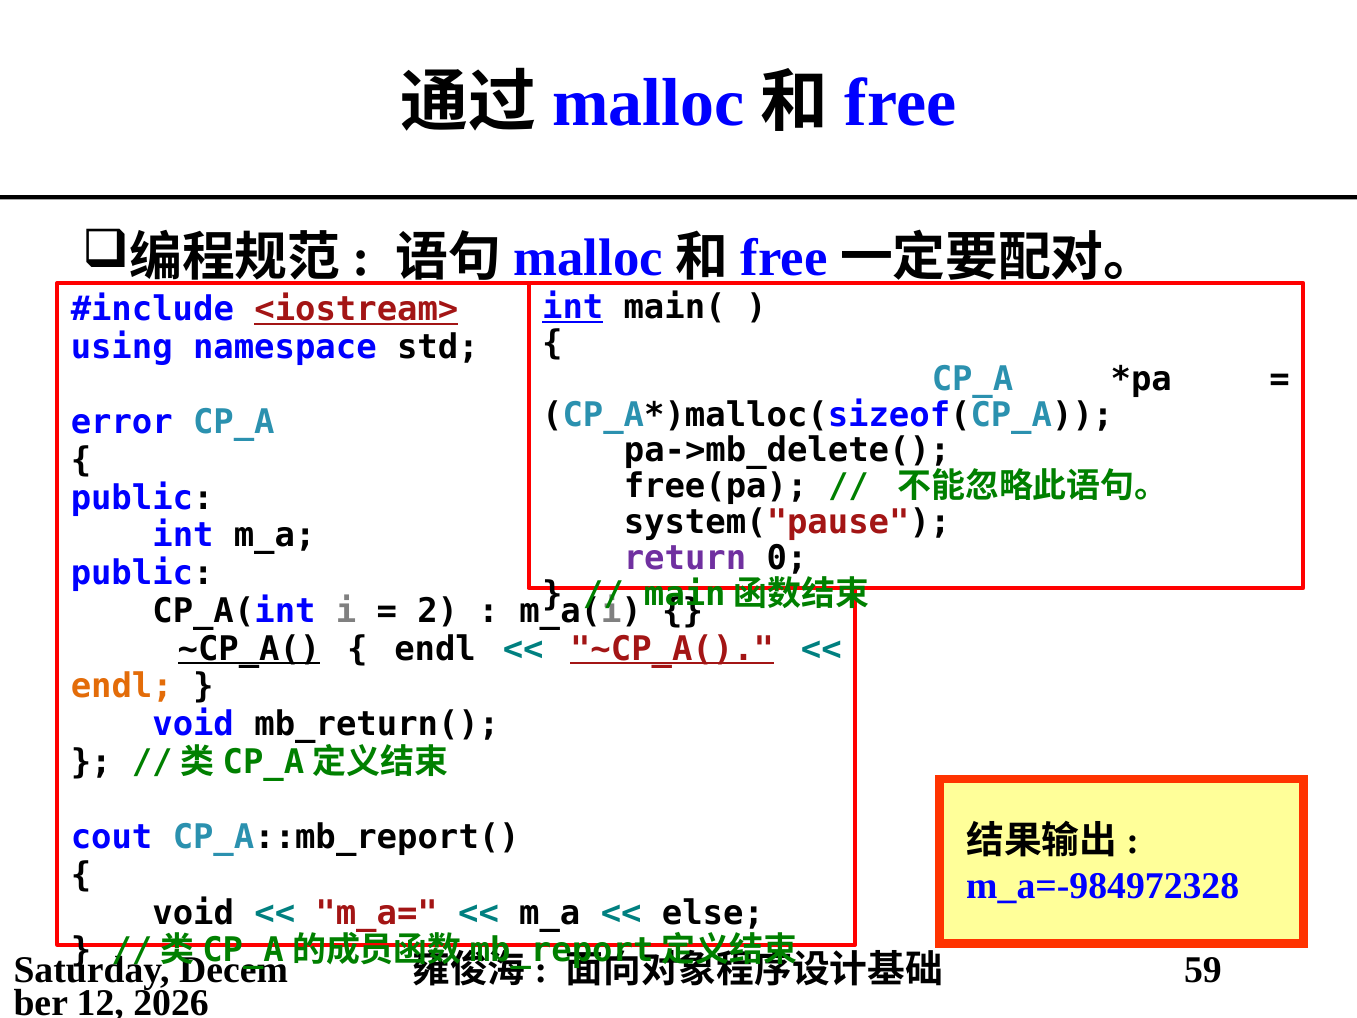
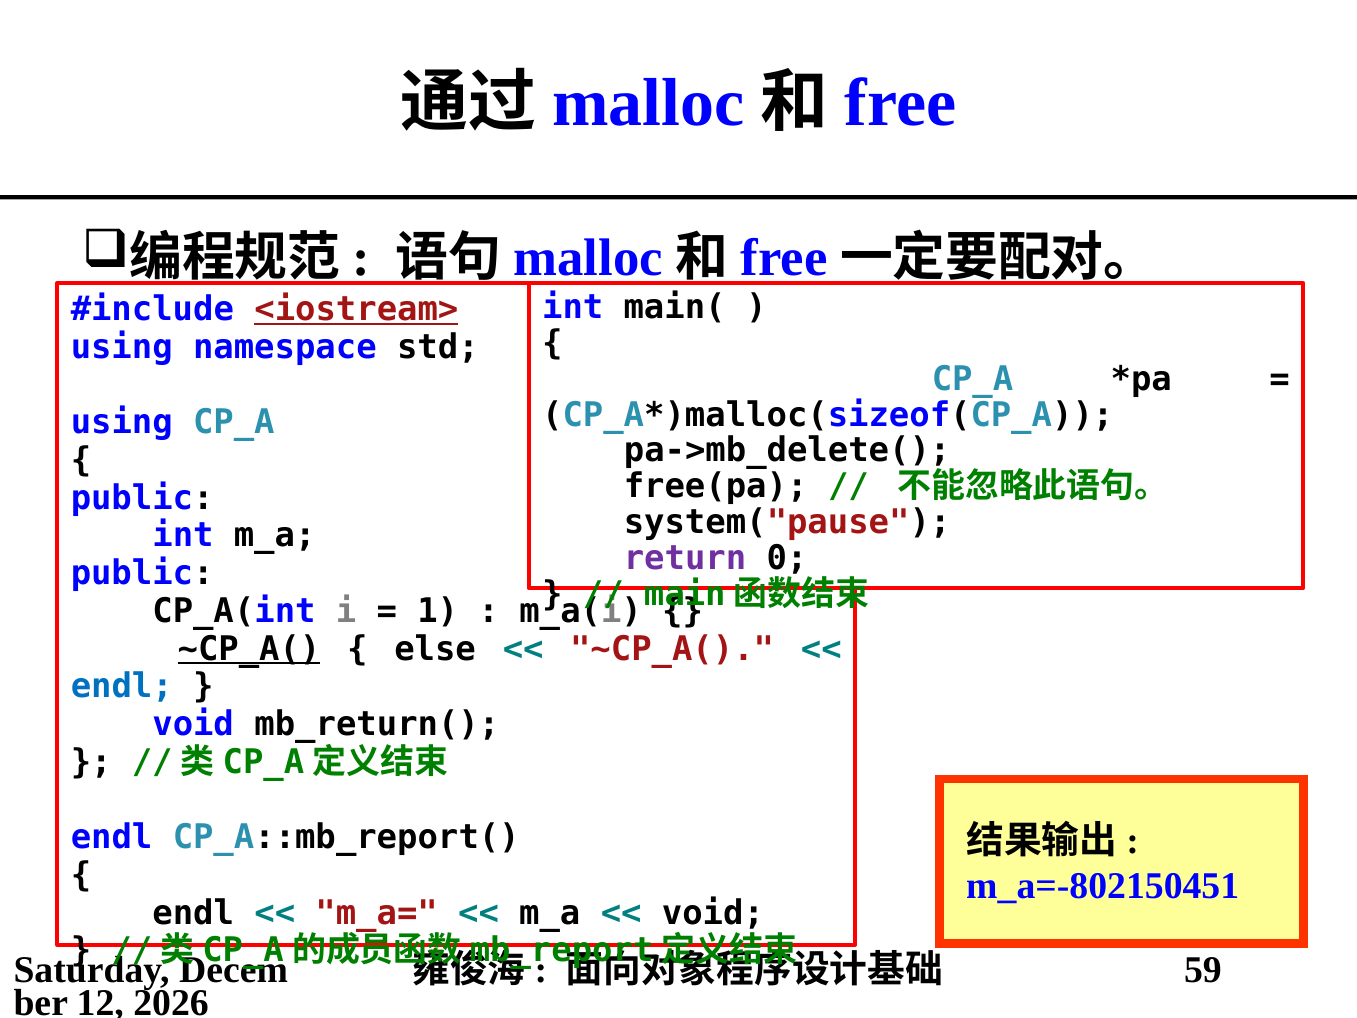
int at (573, 307) underline: present -> none
error at (122, 422): error -> using
2: 2 -> 1
endl at (435, 649): endl -> else
~CP_A( at (672, 649) underline: present -> none
endl at (122, 686) colour: orange -> blue
cout at (112, 837): cout -> endl
m_a=-984972328: m_a=-984972328 -> m_a=-802150451
void at (193, 913): void -> endl
else at (713, 913): else -> void
